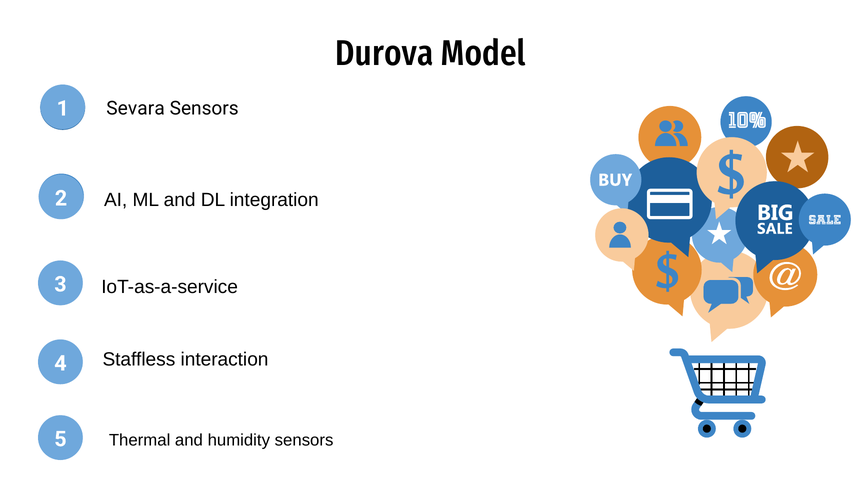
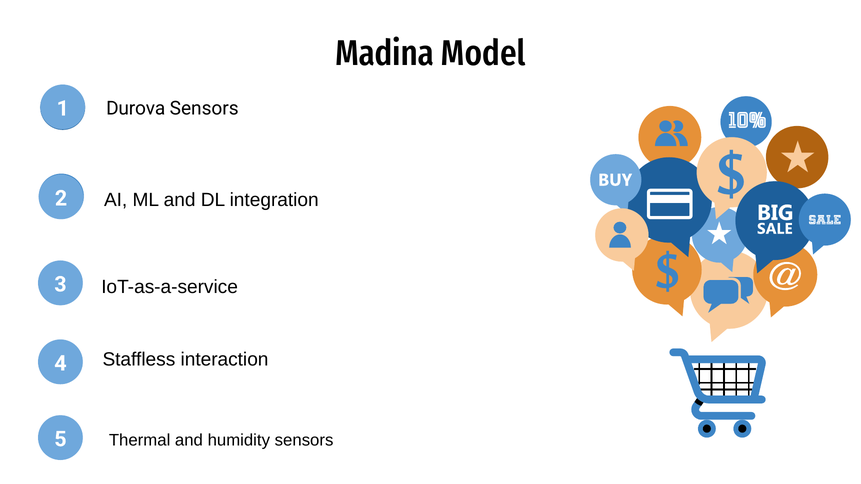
Durova: Durova -> Madina
Sevara: Sevara -> Durova
